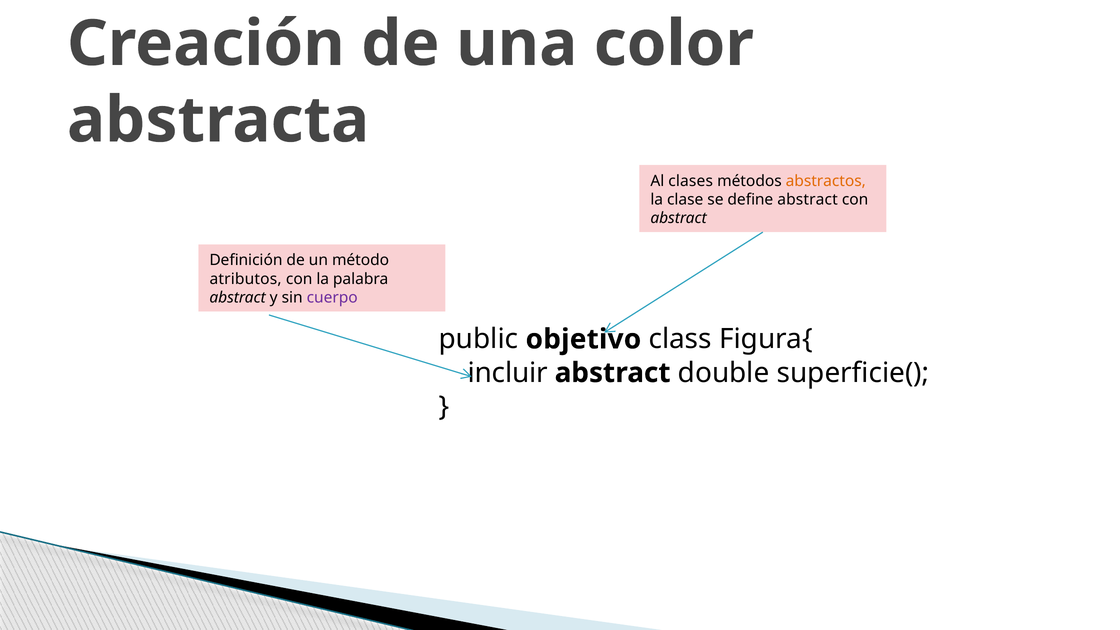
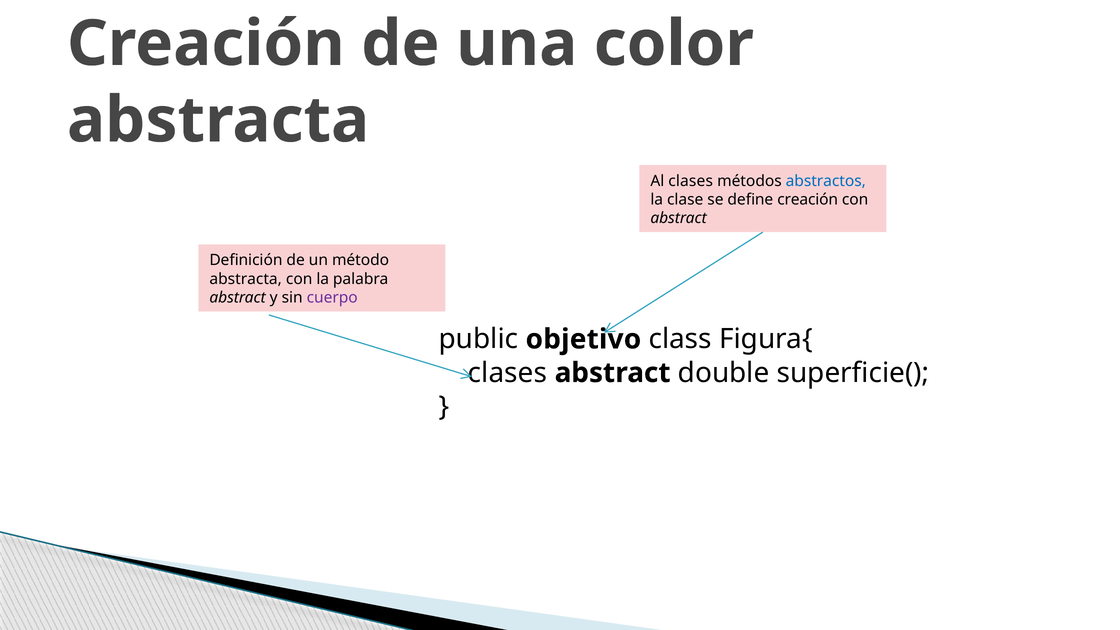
abstractos colour: orange -> blue
define abstract: abstract -> creación
atributos at (246, 279): atributos -> abstracta
incluir at (508, 373): incluir -> clases
